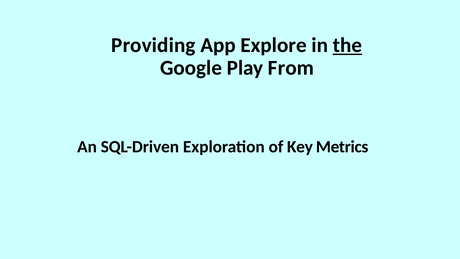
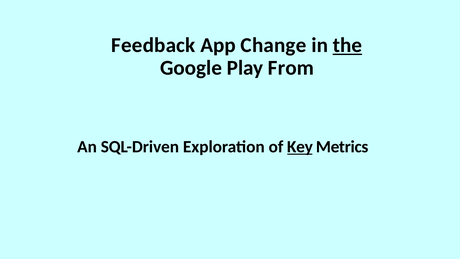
Providing: Providing -> Feedback
Explore: Explore -> Change
Key underline: none -> present
